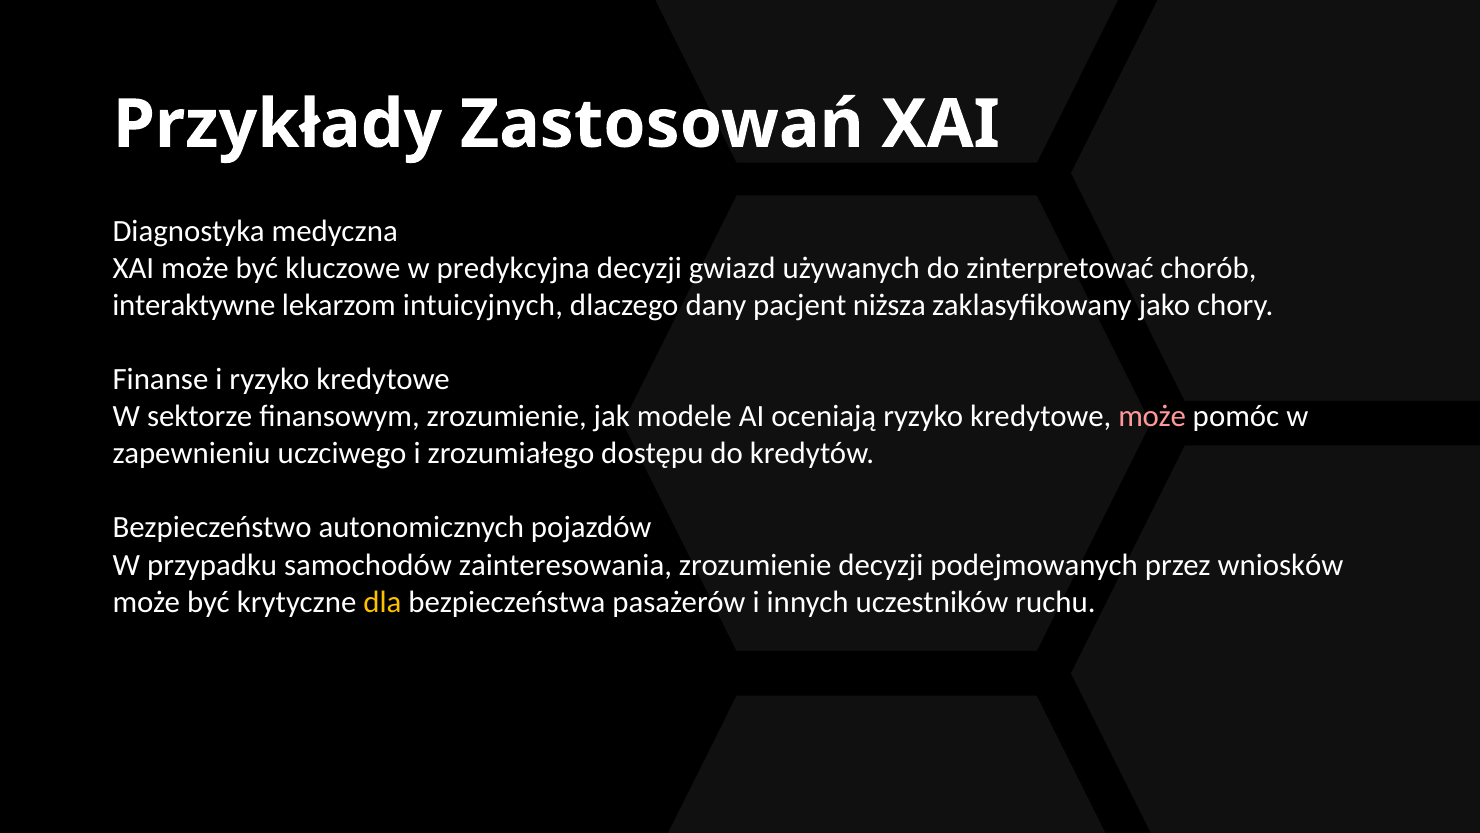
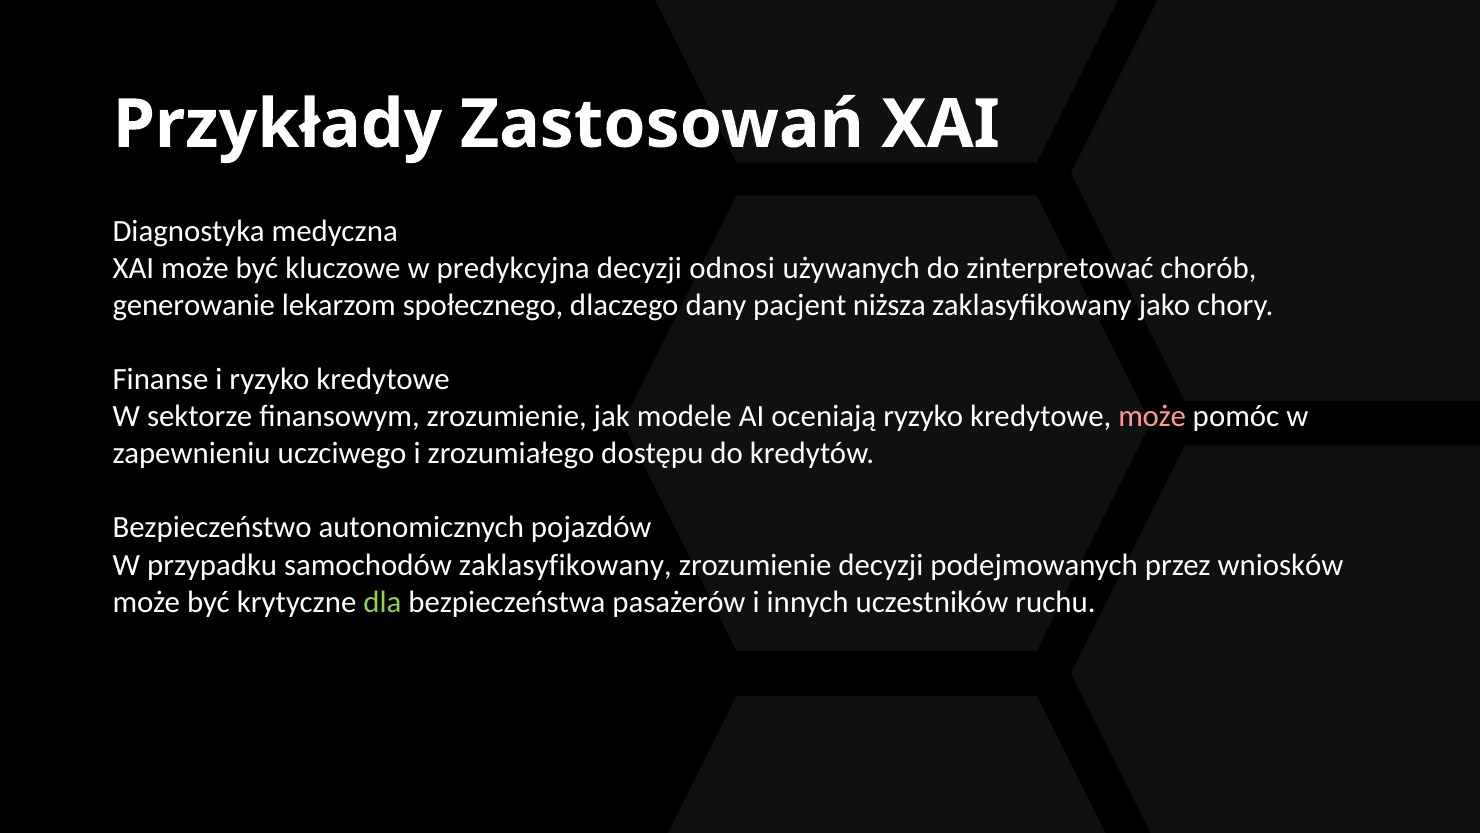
gwiazd: gwiazd -> odnosi
interaktywne: interaktywne -> generowanie
intuicyjnych: intuicyjnych -> społecznego
samochodów zainteresowania: zainteresowania -> zaklasyfikowany
dla colour: yellow -> light green
